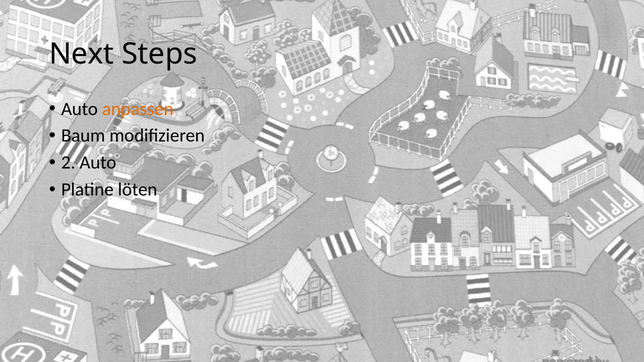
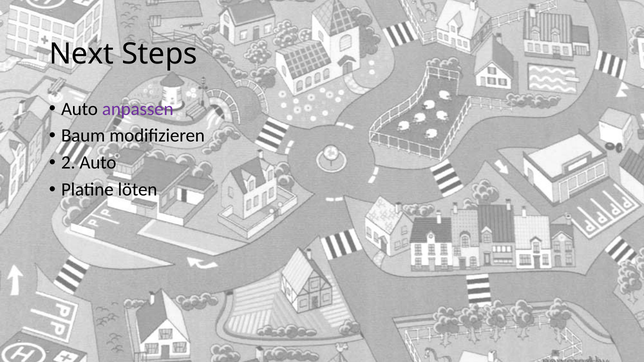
anpassen colour: orange -> purple
